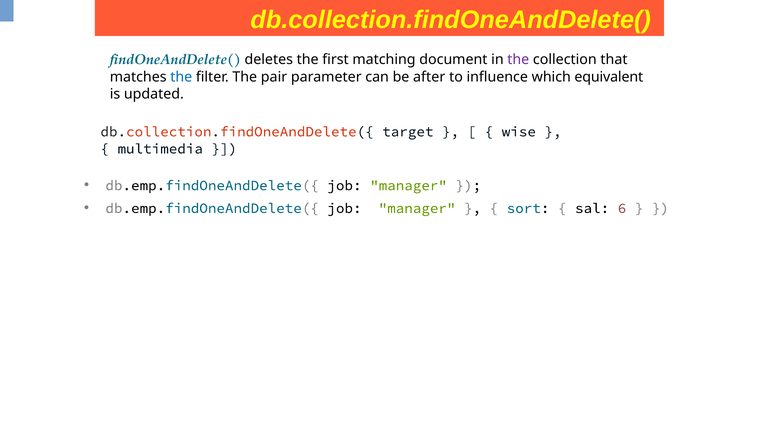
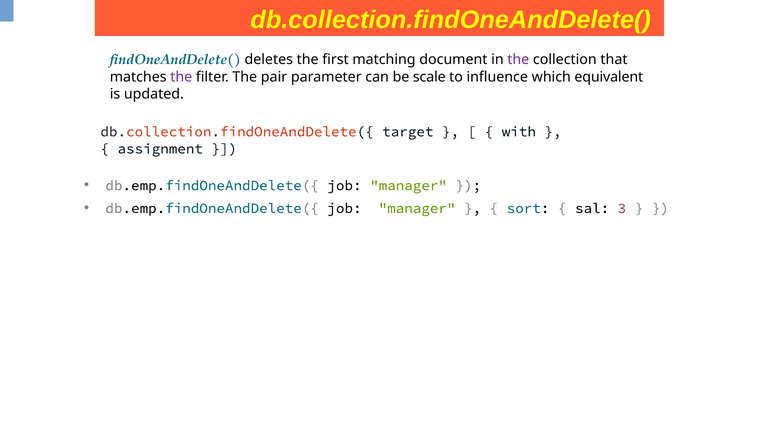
the at (181, 77) colour: blue -> purple
after: after -> scale
wise: wise -> with
multimedia: multimedia -> assignment
6: 6 -> 3
